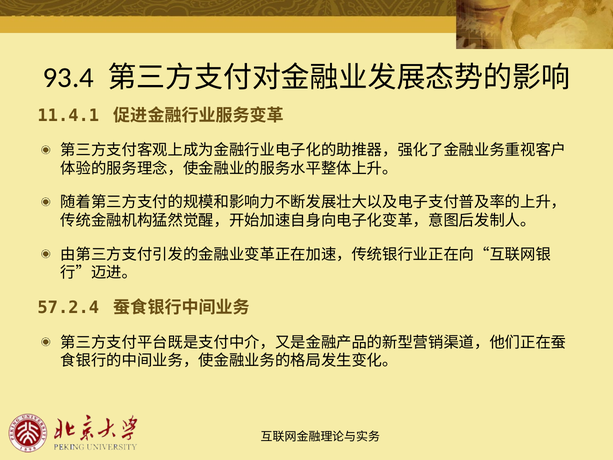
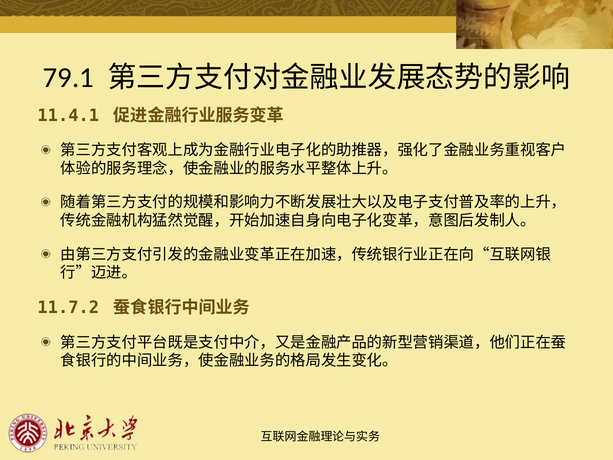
93.4: 93.4 -> 79.1
57.2.4: 57.2.4 -> 11.7.2
